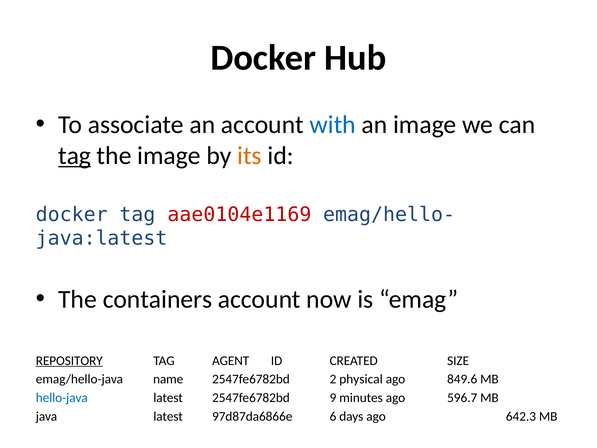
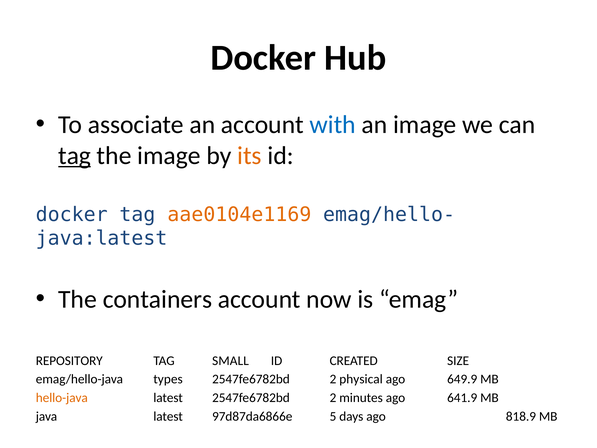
aae0104e1169 colour: red -> orange
REPOSITORY underline: present -> none
AGENT: AGENT -> SMALL
name: name -> types
849.6: 849.6 -> 649.9
hello-java colour: blue -> orange
latest 2547fe6782bd 9: 9 -> 2
596.7: 596.7 -> 641.9
6: 6 -> 5
642.3: 642.3 -> 818.9
